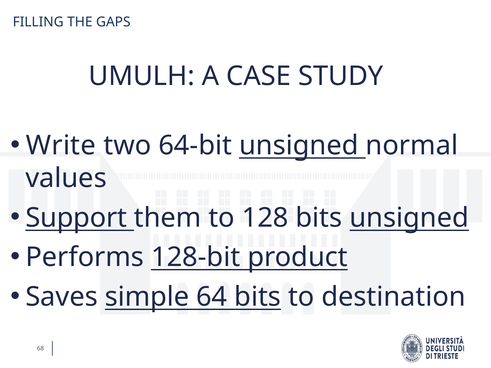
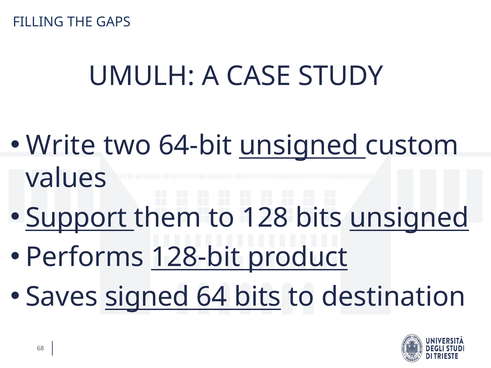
normal: normal -> custom
simple: simple -> signed
